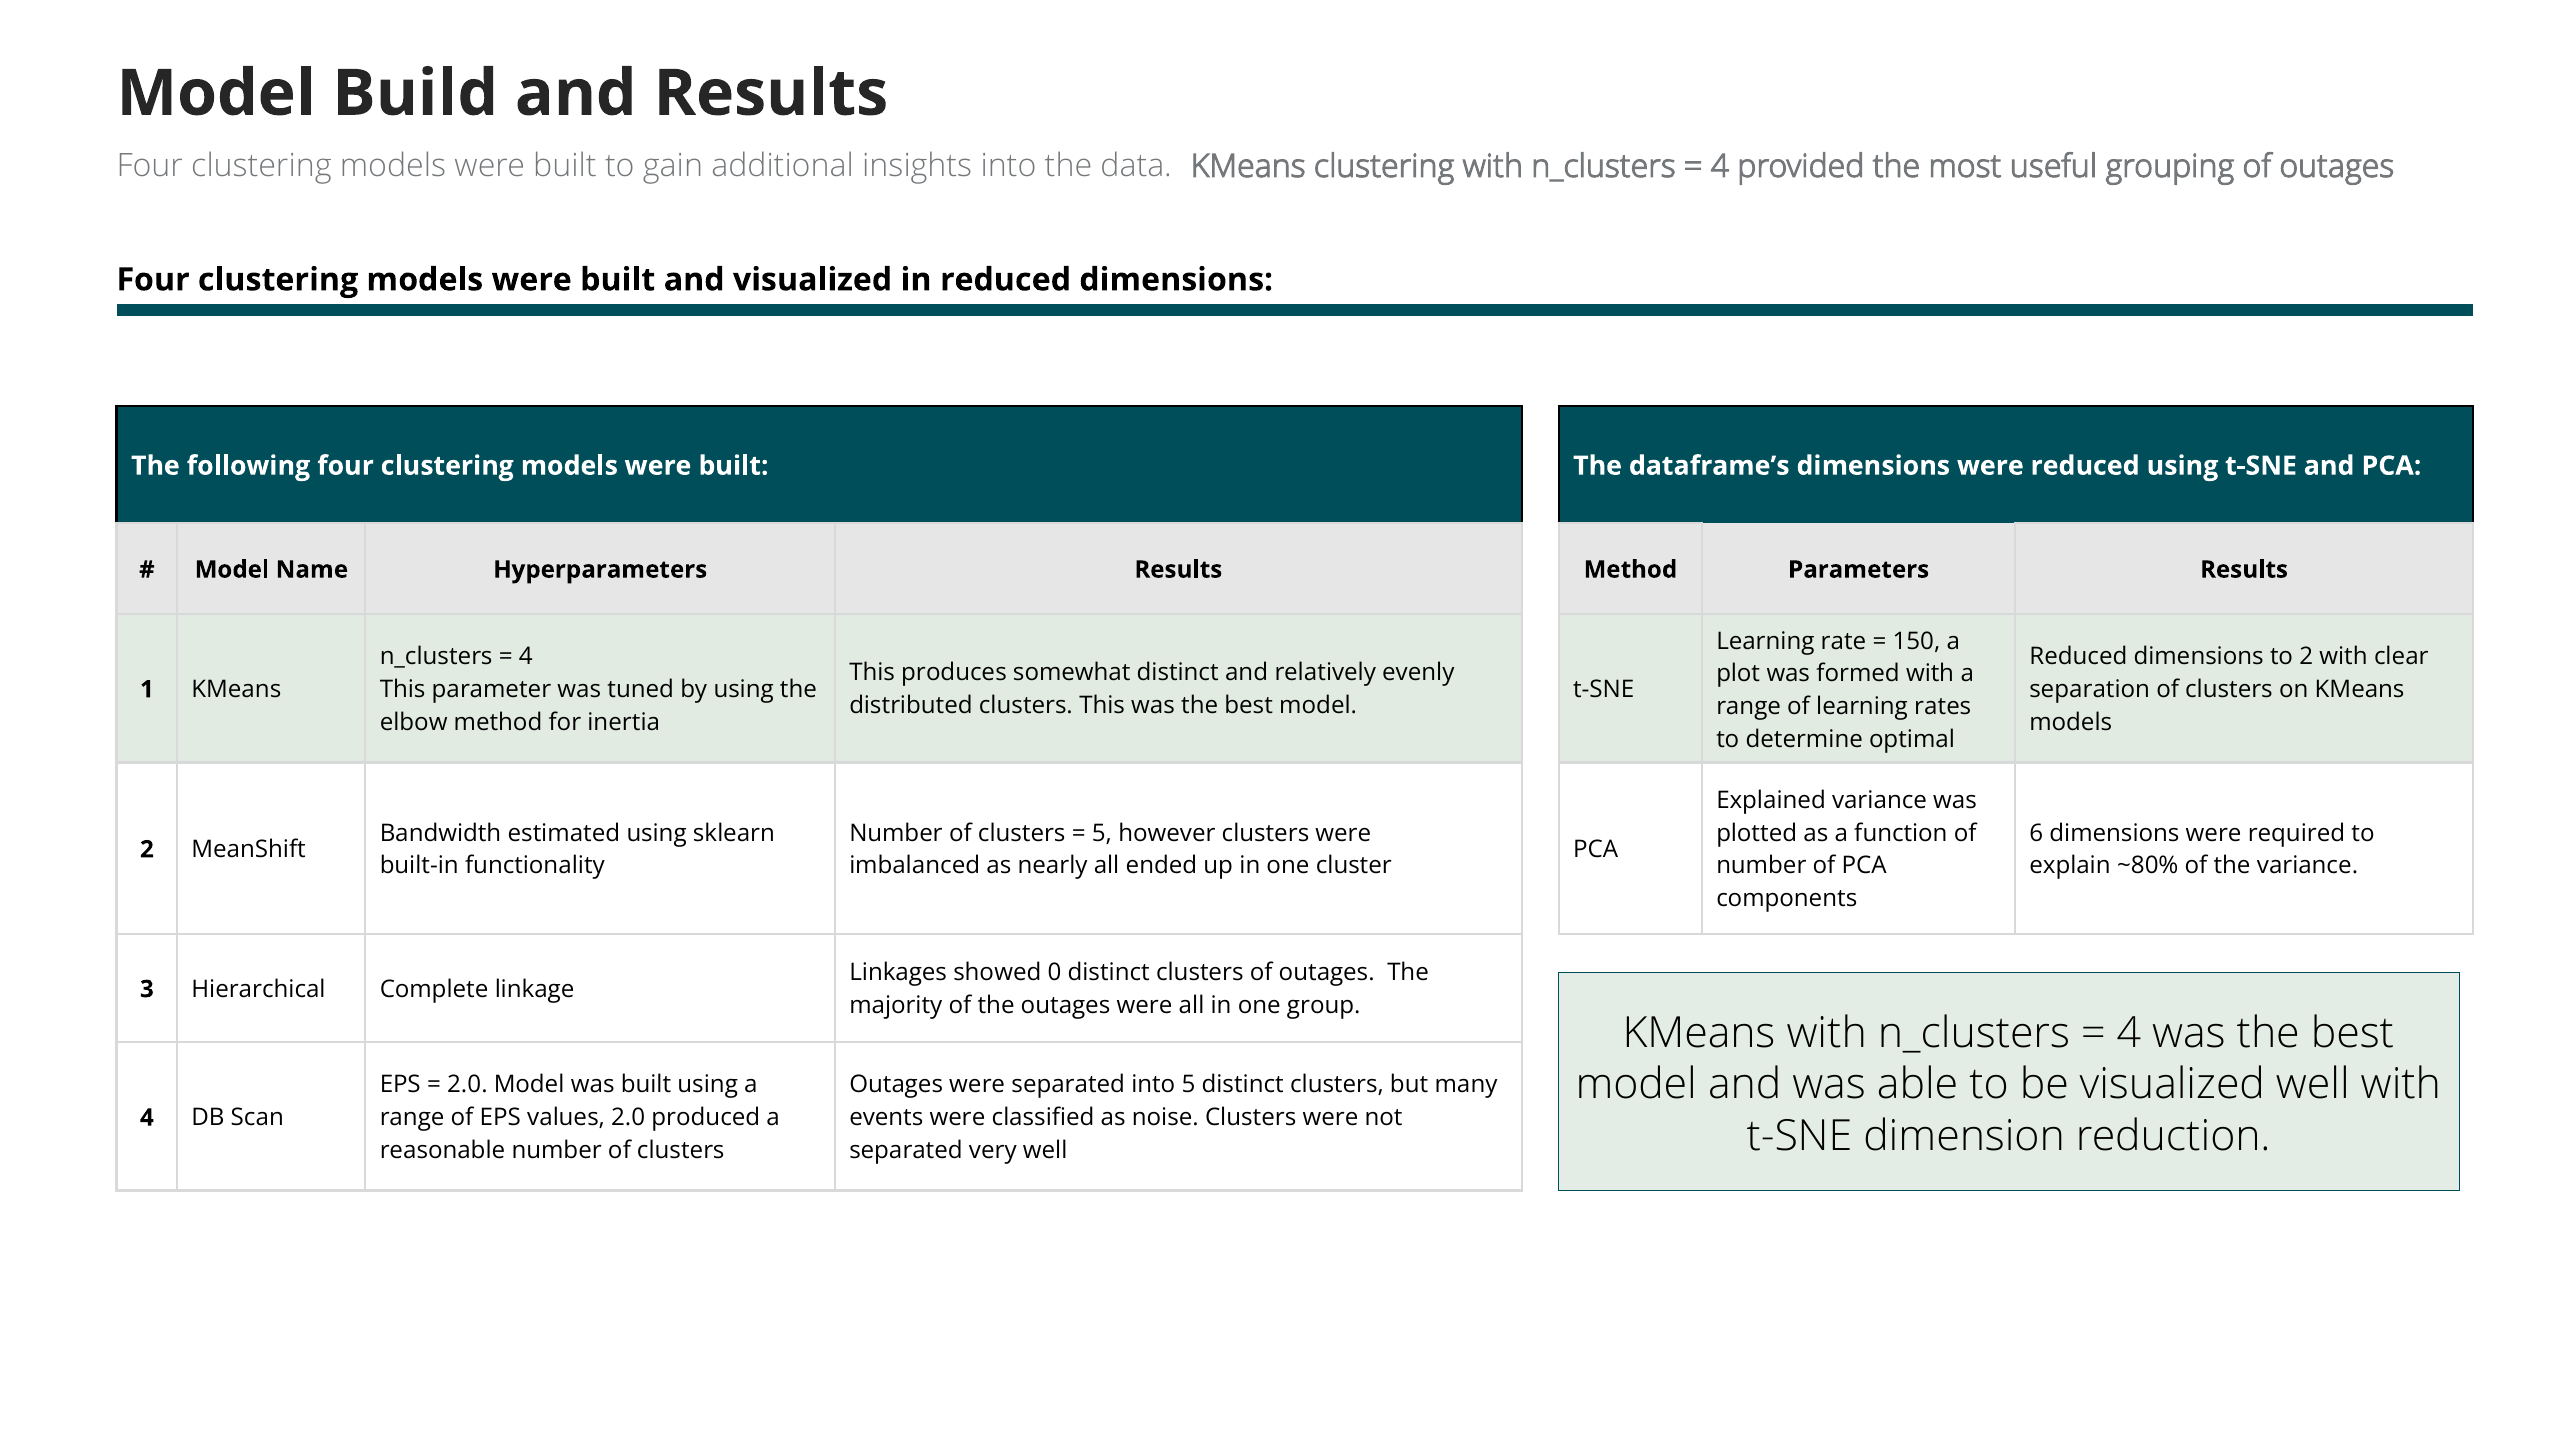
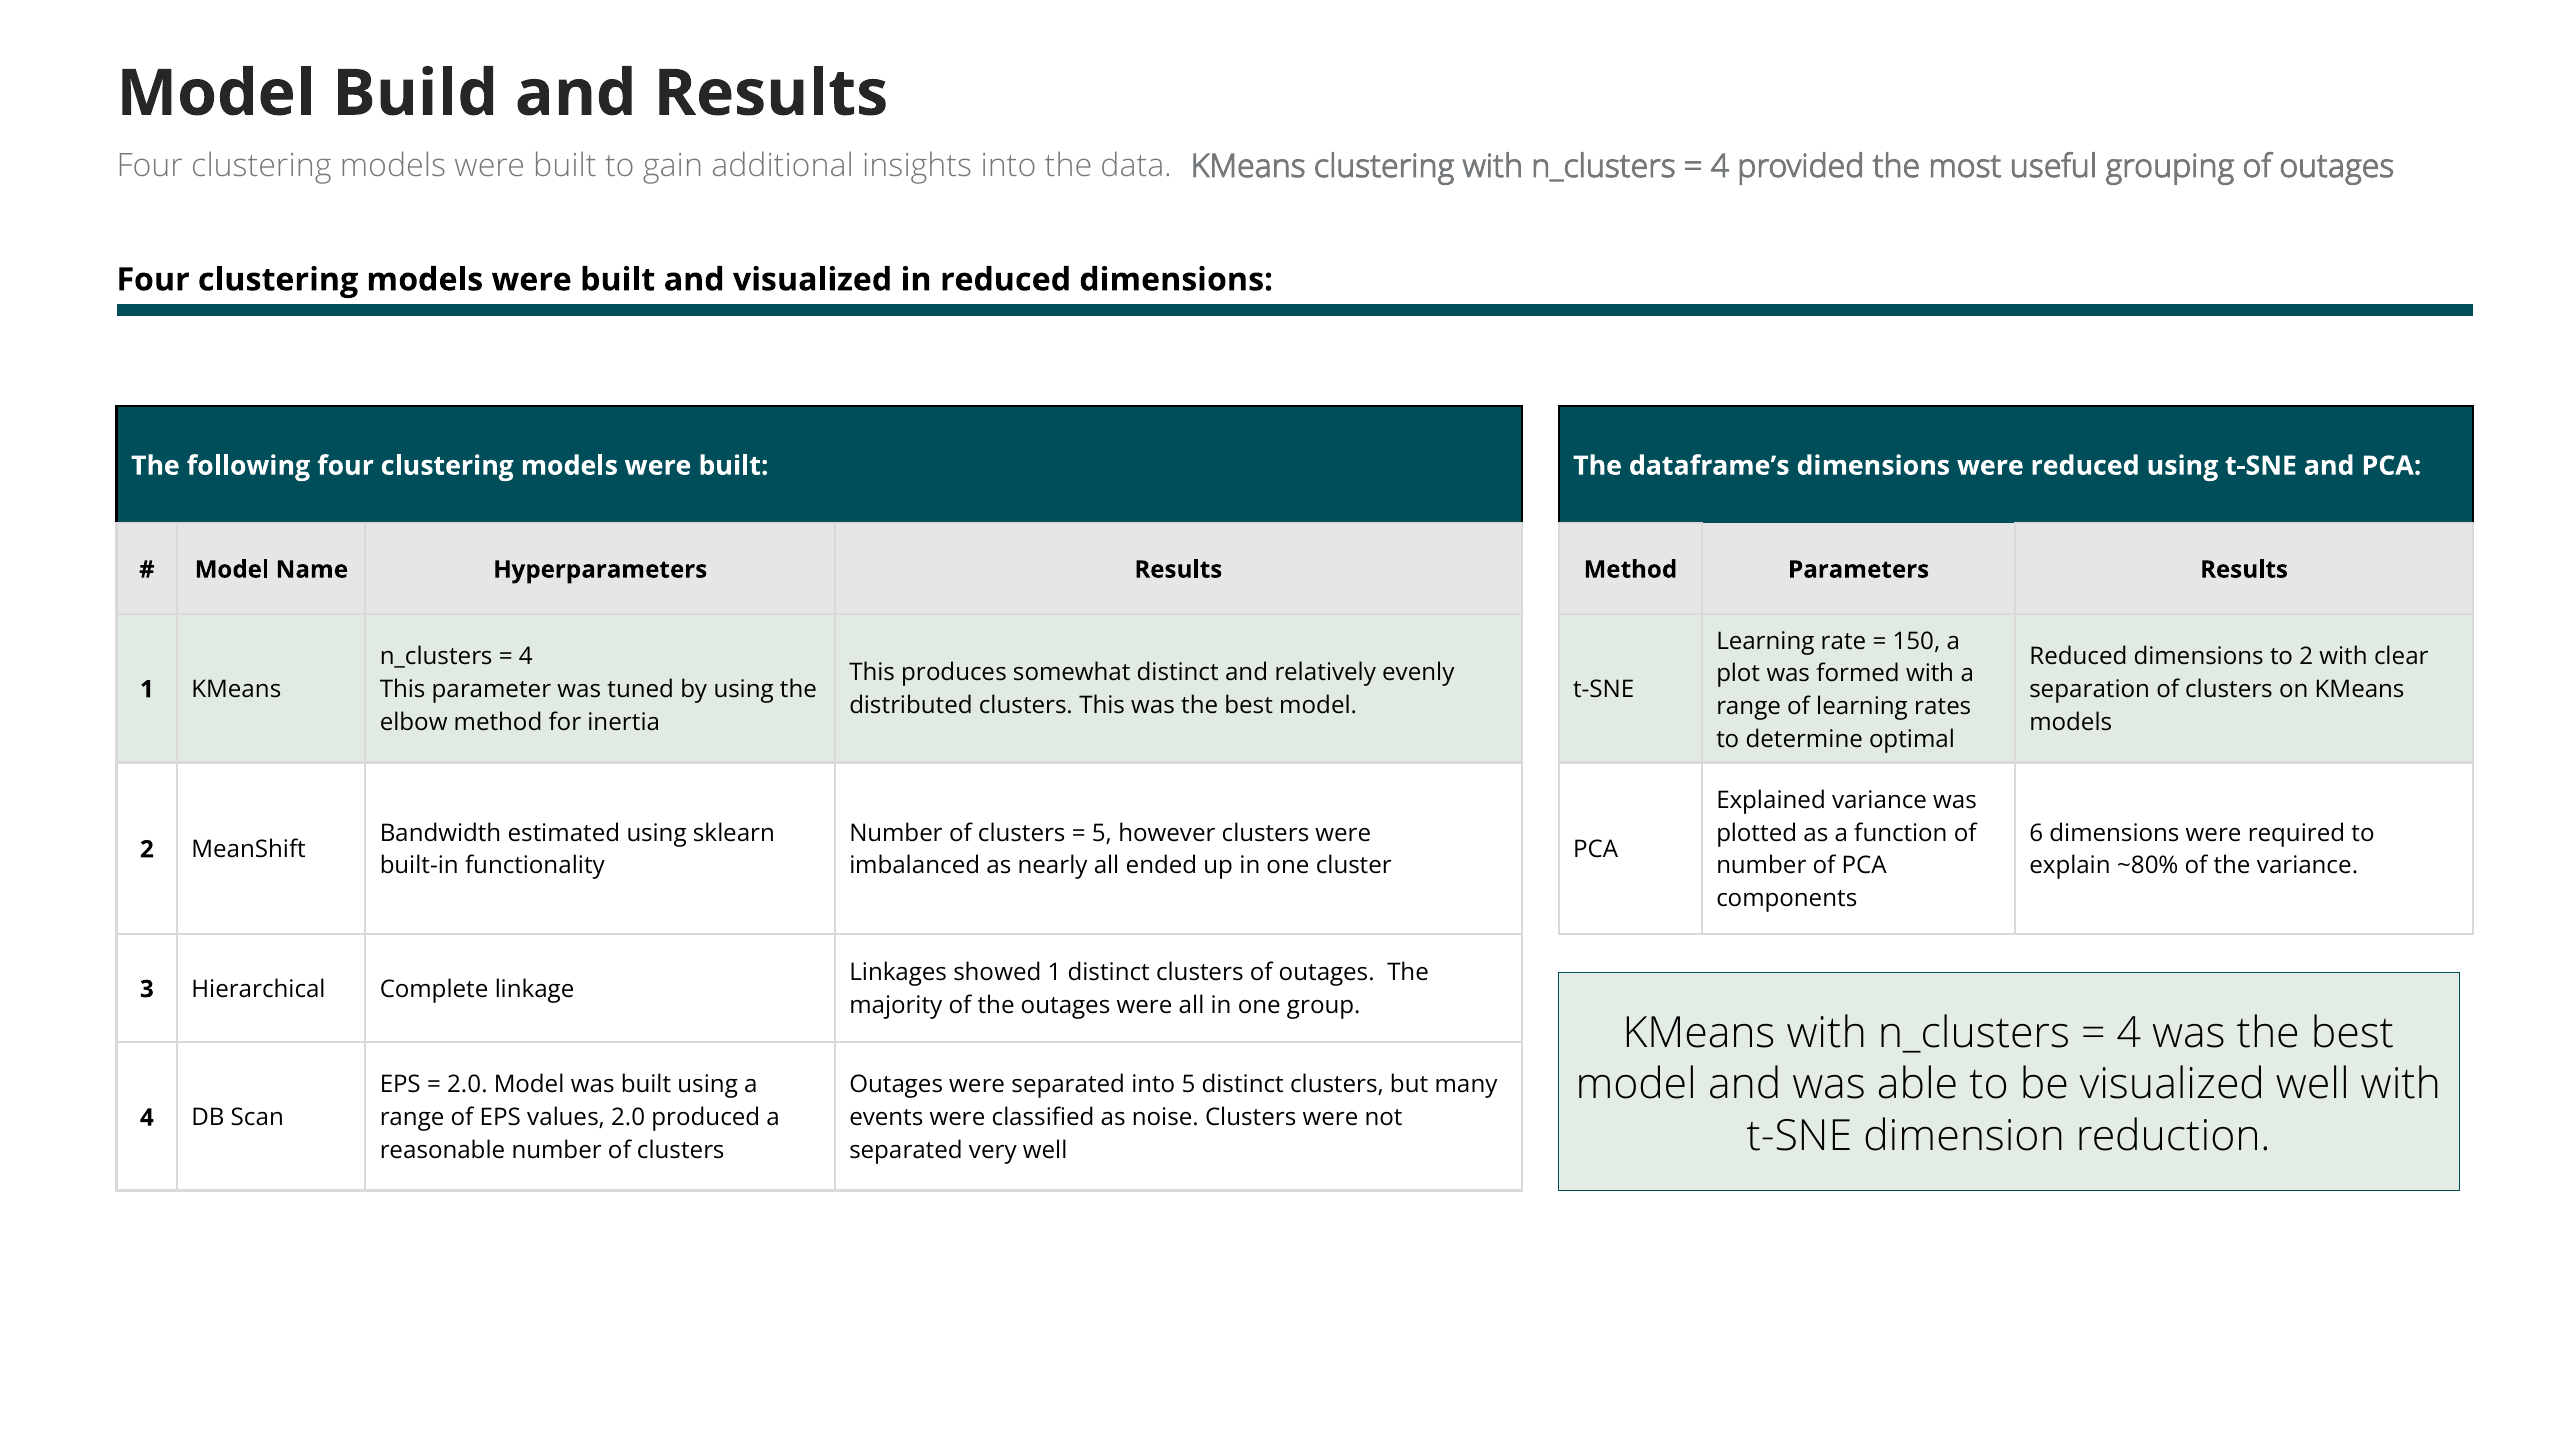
showed 0: 0 -> 1
